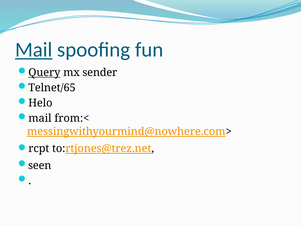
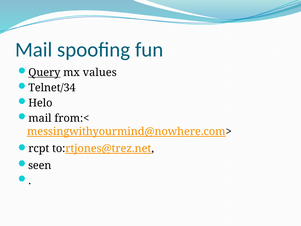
Mail at (34, 50) underline: present -> none
sender: sender -> values
Telnet/65: Telnet/65 -> Telnet/34
